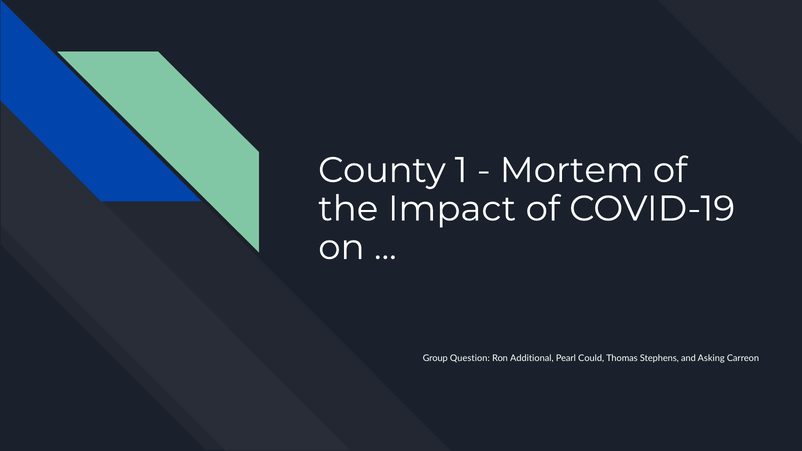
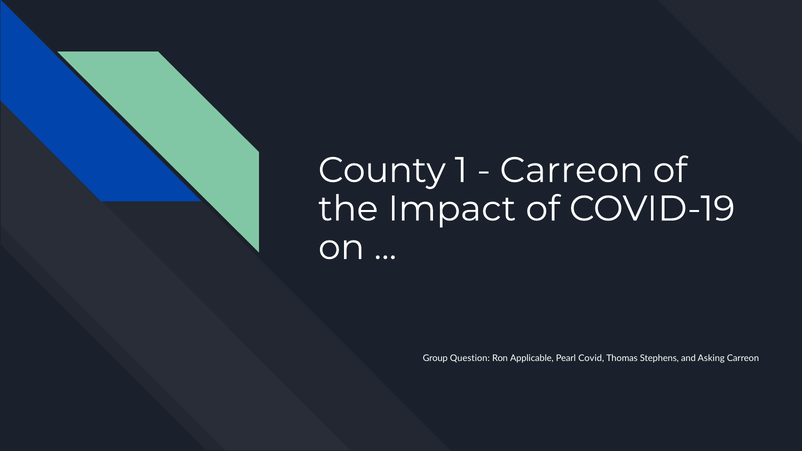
Mortem at (572, 170): Mortem -> Carreon
Additional: Additional -> Applicable
Could: Could -> Covid
